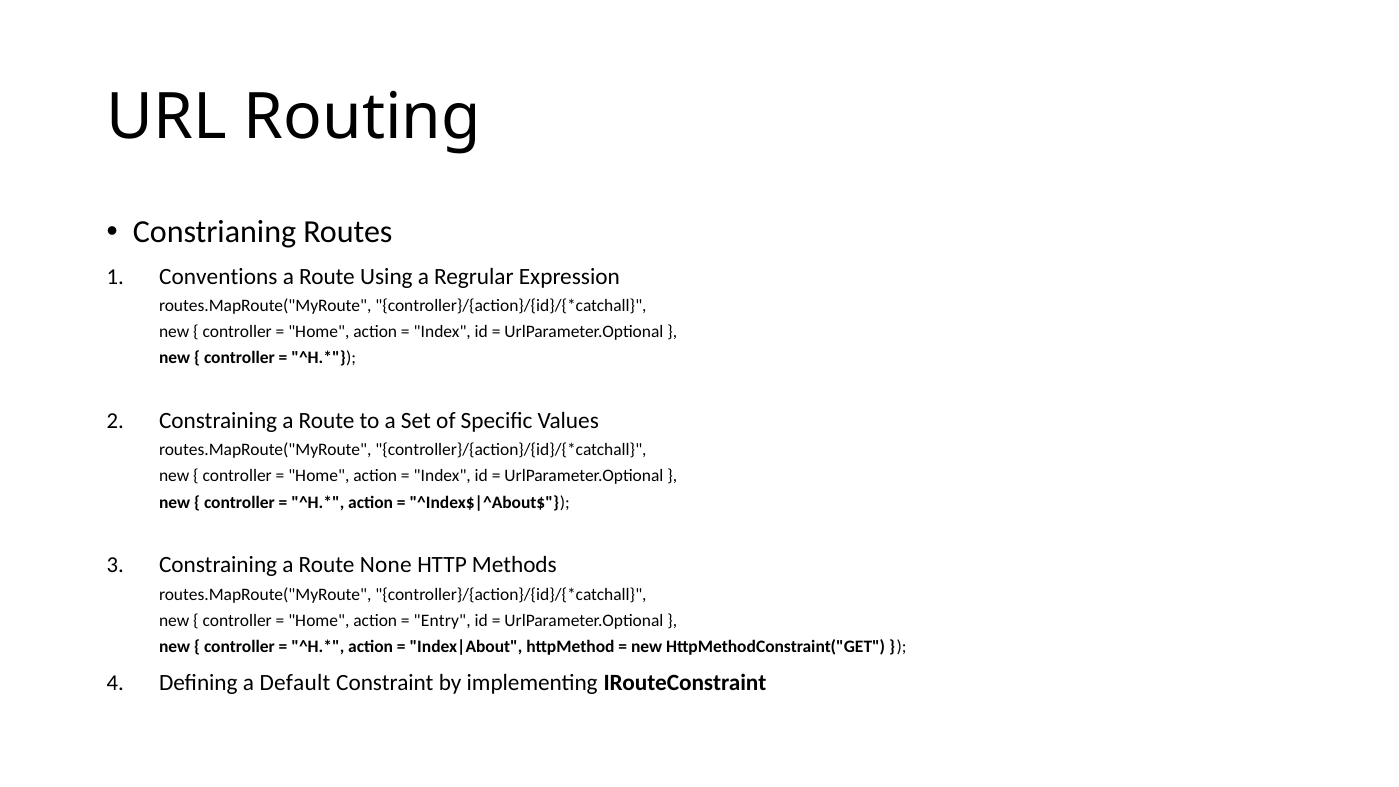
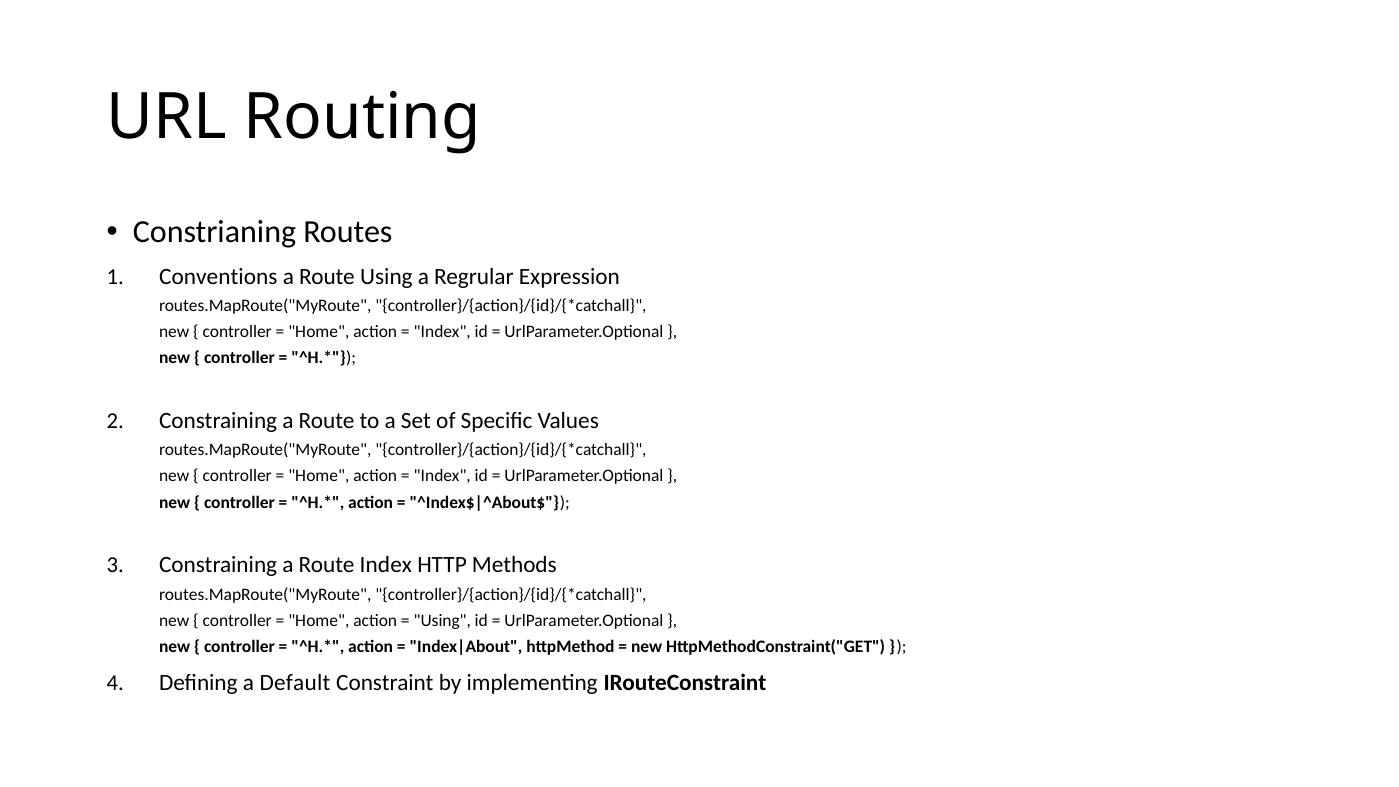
Route None: None -> Index
Entry at (442, 621): Entry -> Using
